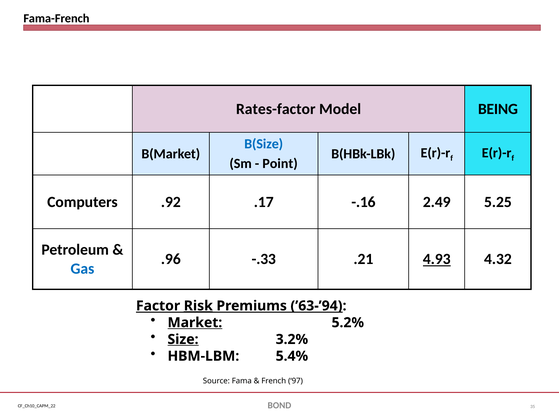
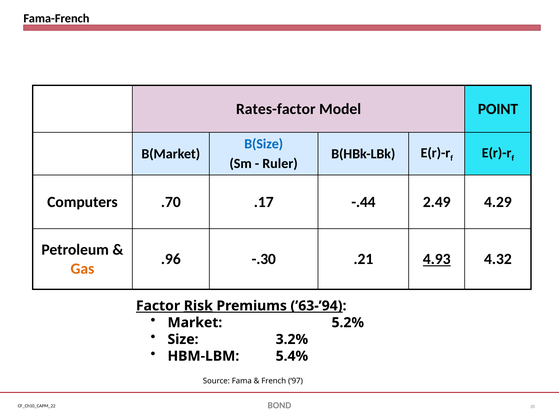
BEING: BEING -> POINT
Point: Point -> Ruler
.92: .92 -> .70
-.16: -.16 -> -.44
5.25: 5.25 -> 4.29
-.33: -.33 -> -.30
Gas colour: blue -> orange
Market underline: present -> none
Size underline: present -> none
